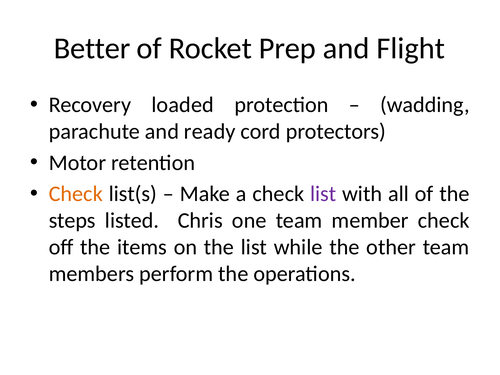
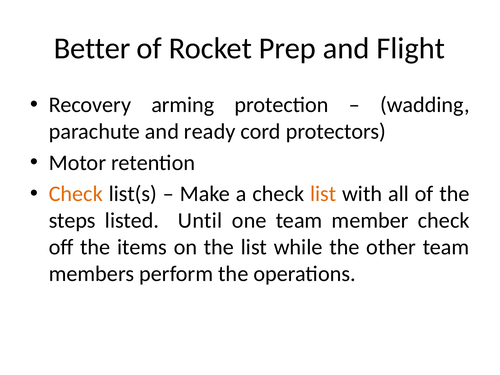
loaded: loaded -> arming
list at (323, 194) colour: purple -> orange
Chris: Chris -> Until
